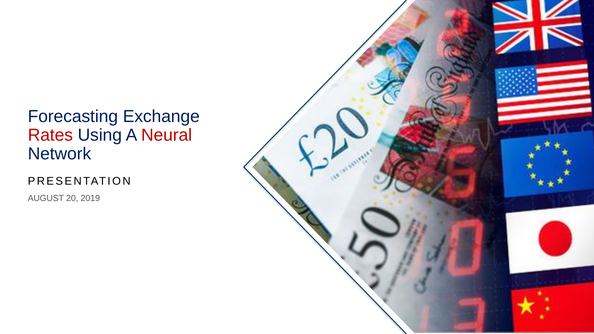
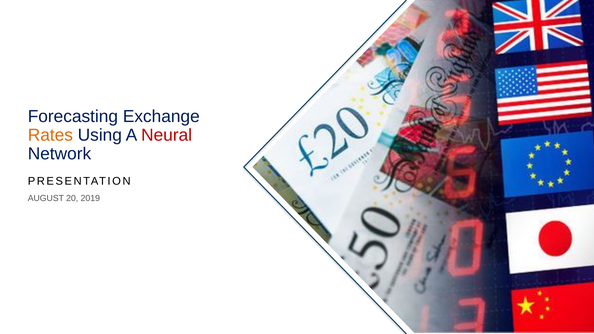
Rates colour: red -> orange
